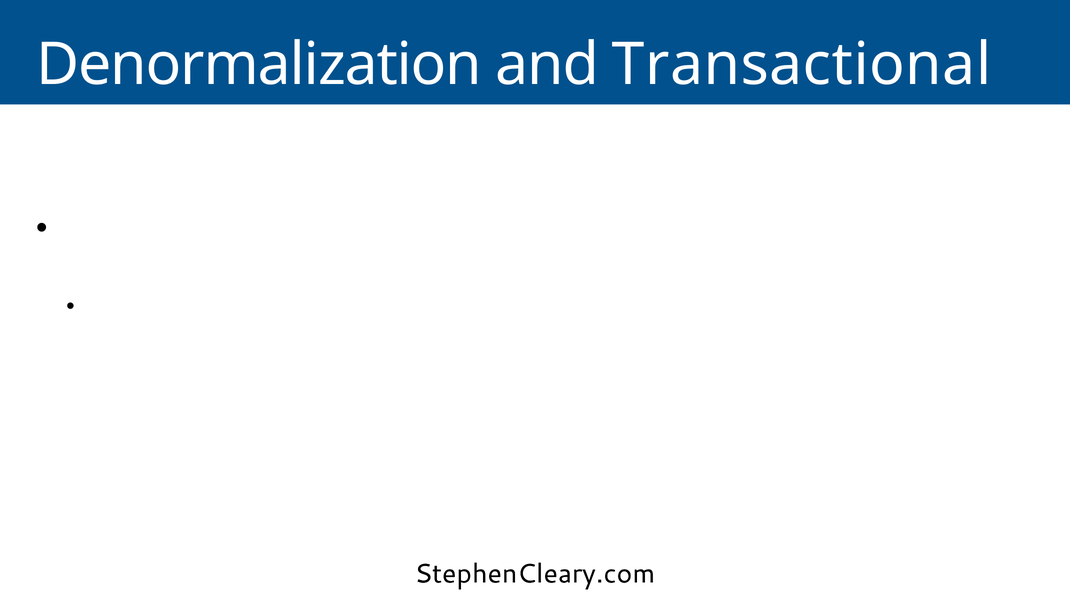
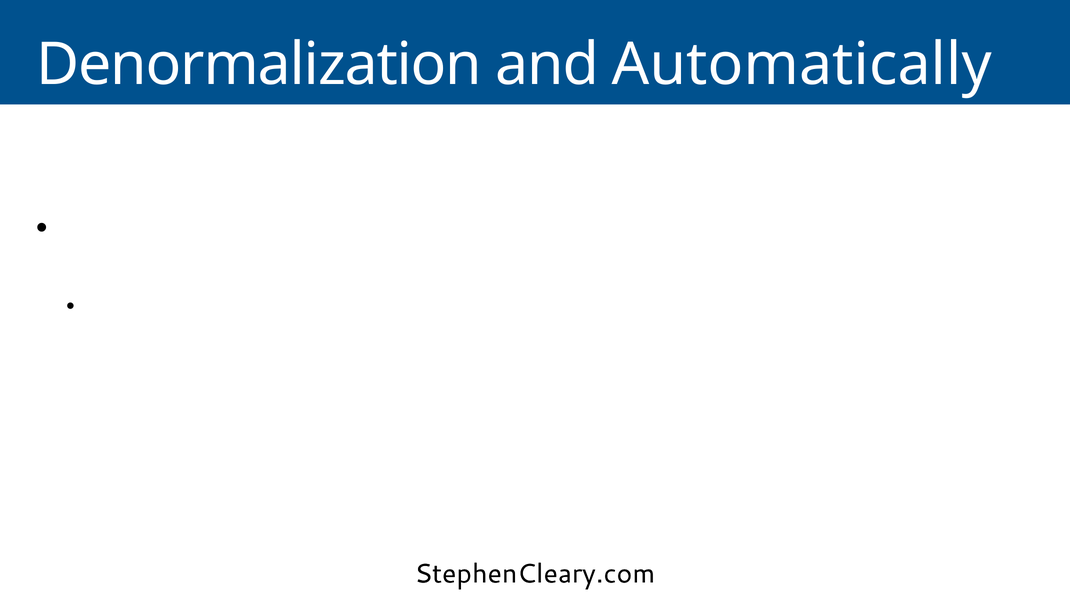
Transactional: Transactional -> Automatically
